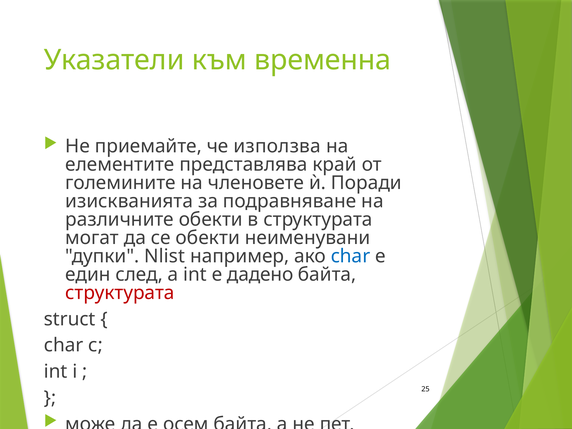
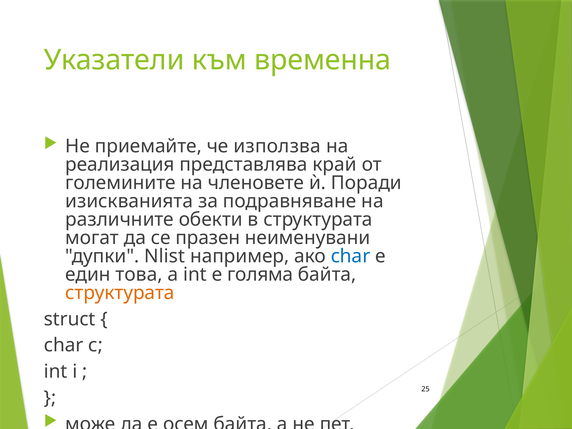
елементите: елементите -> реализация
се обекти: обекти -> празен
след: след -> това
дадено: дадено -> голяма
структурата at (120, 293) colour: red -> orange
